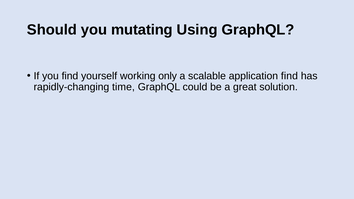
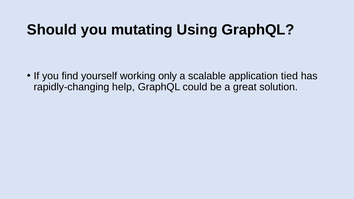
application find: find -> tied
time: time -> help
